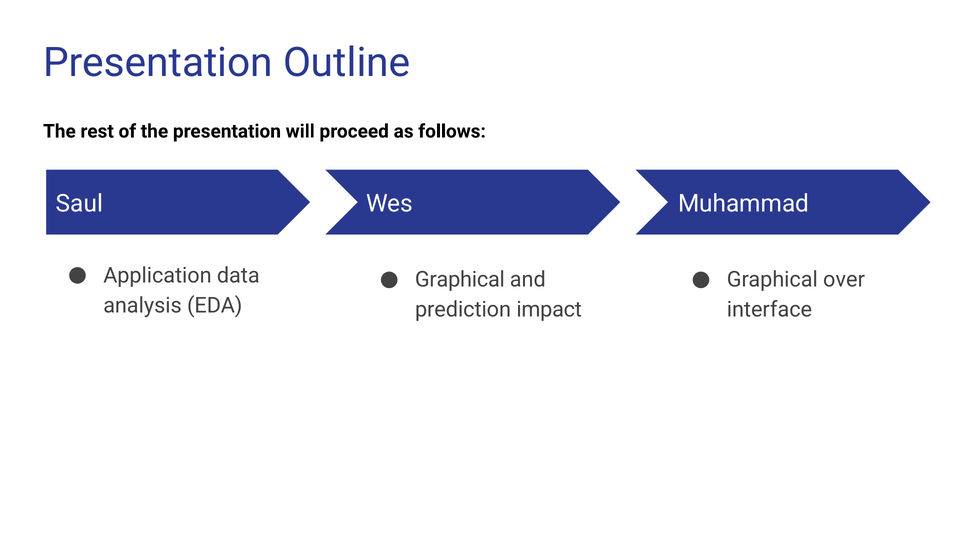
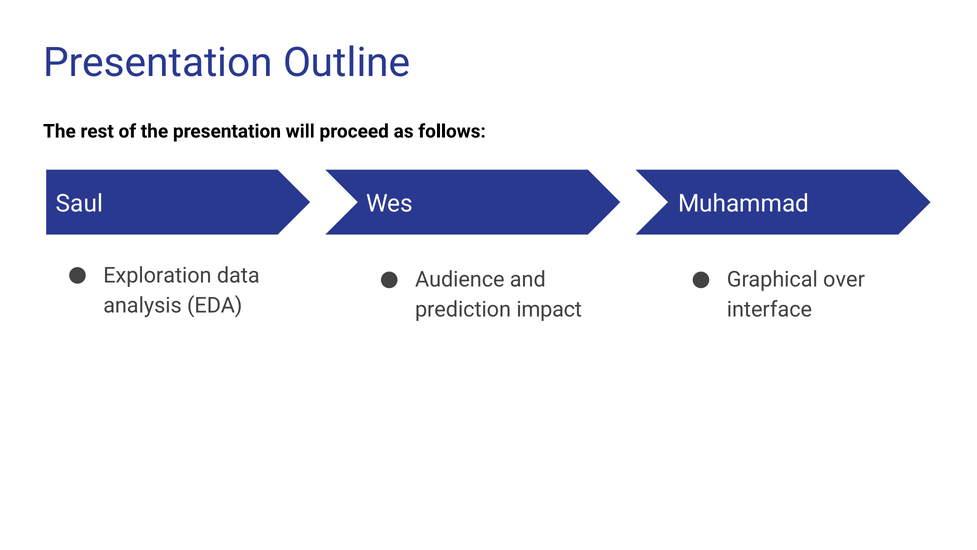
Application: Application -> Exploration
Graphical at (460, 280): Graphical -> Audience
